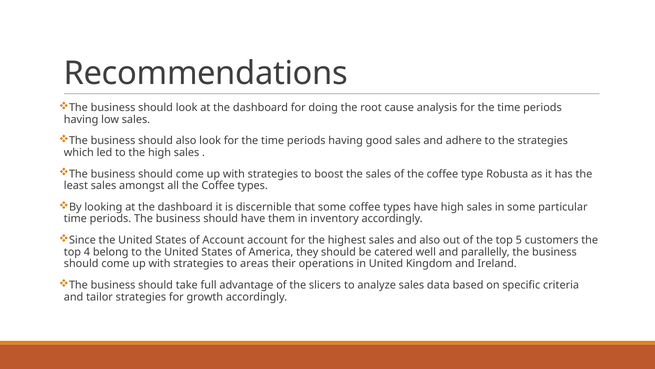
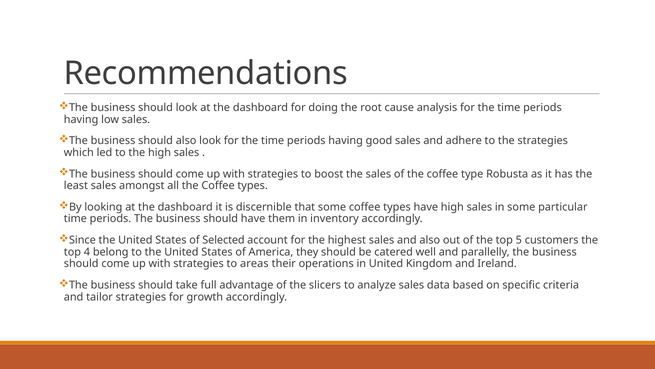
of Account: Account -> Selected
